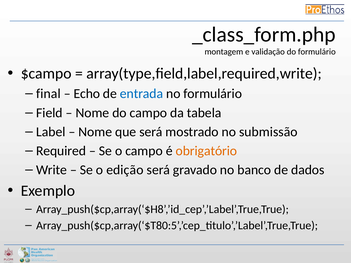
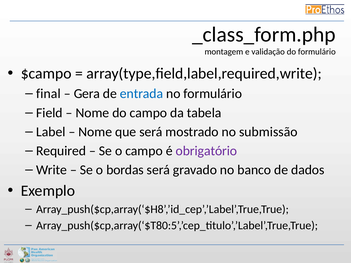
Echo: Echo -> Gera
obrigatório colour: orange -> purple
edição: edição -> bordas
